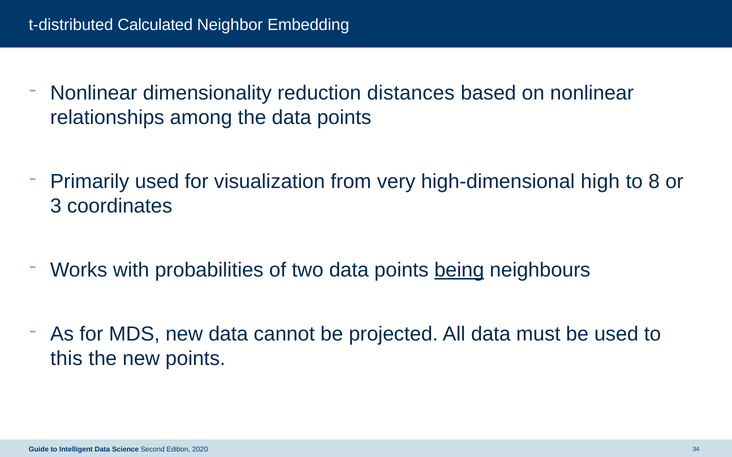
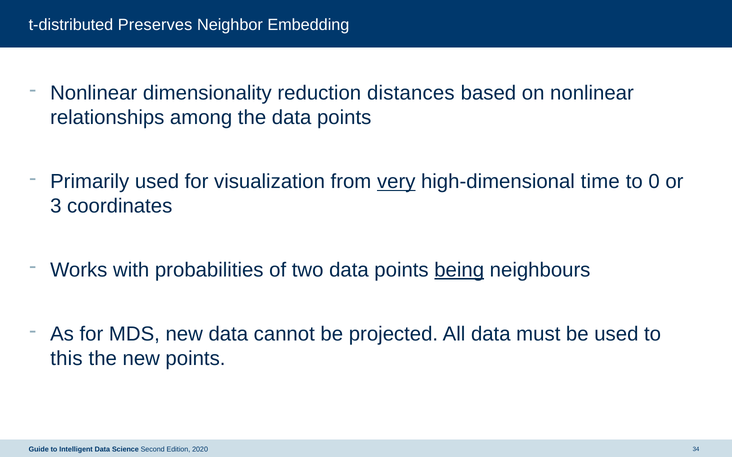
Calculated: Calculated -> Preserves
very underline: none -> present
high: high -> time
8: 8 -> 0
